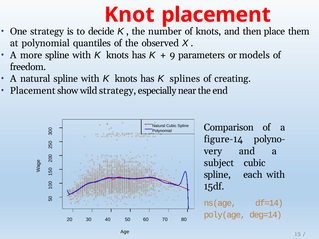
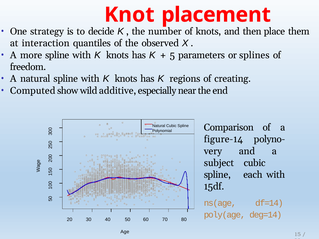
at polynomial: polynomial -> interaction
9 at (172, 55): 9 -> 5
models: models -> splines
splines: splines -> regions
Placement at (33, 91): Placement -> Computed
wild strategy: strategy -> additive
